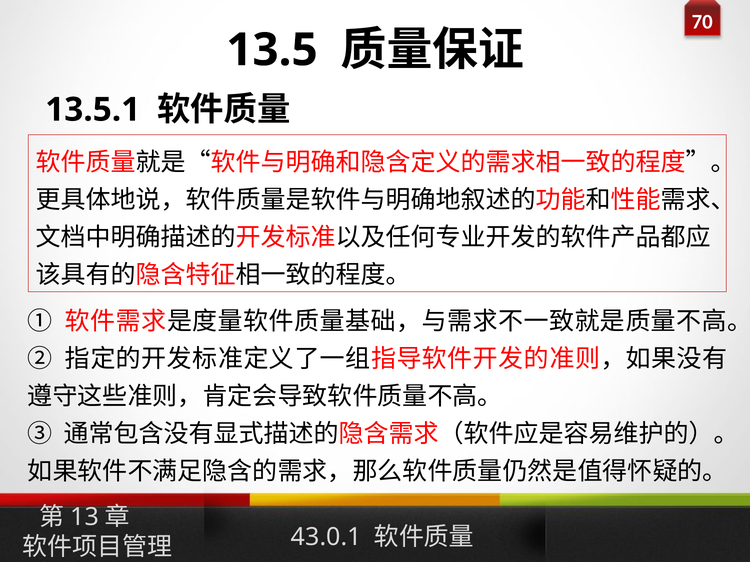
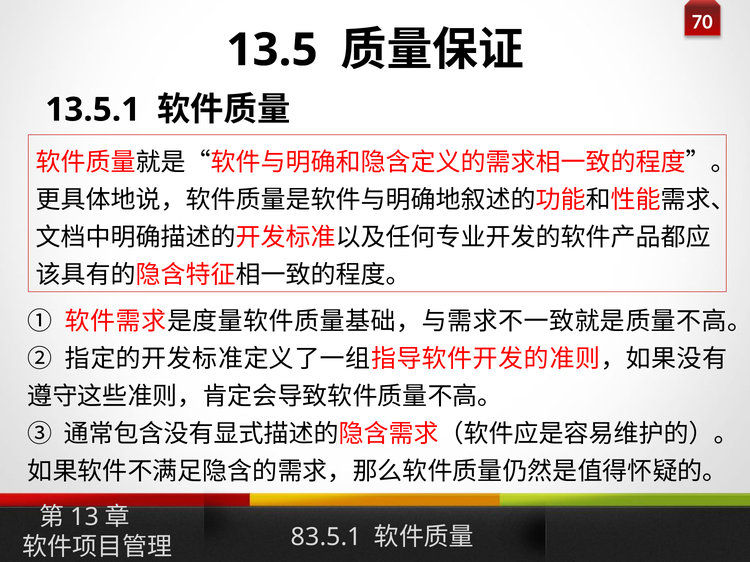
43.0.1: 43.0.1 -> 83.5.1
